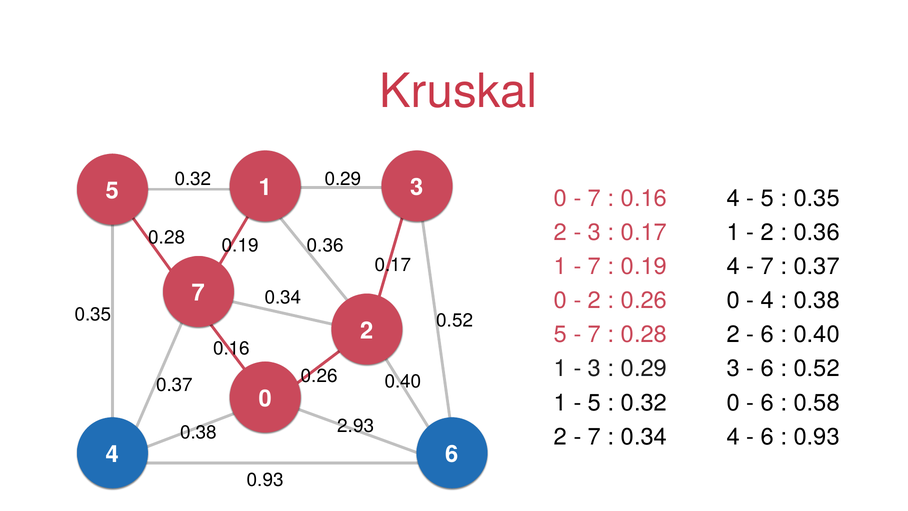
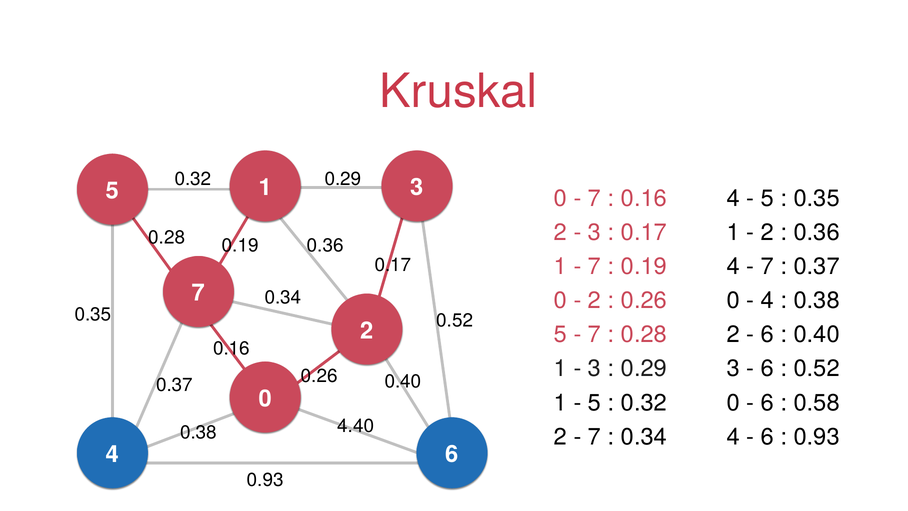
2.93: 2.93 -> 4.40
